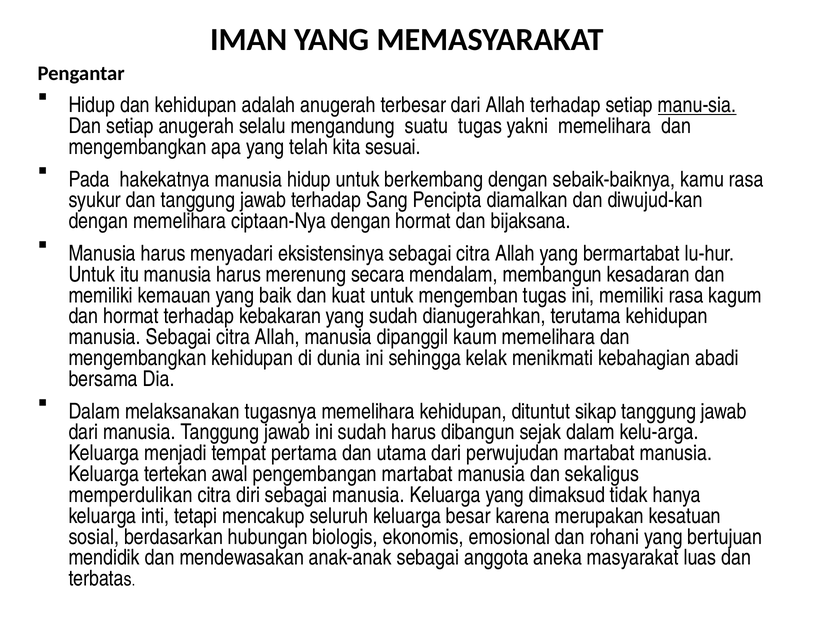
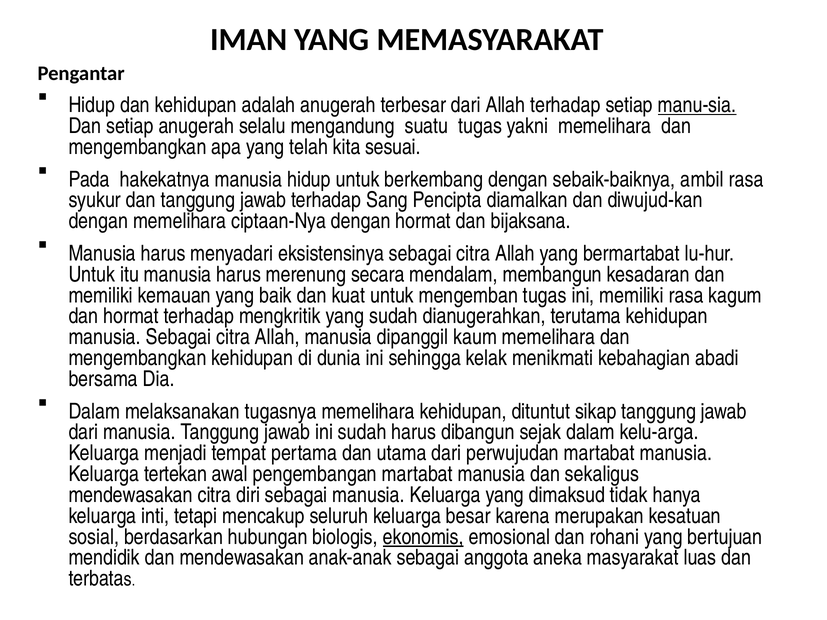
kamu: kamu -> ambil
kebakaran: kebakaran -> mengkritik
memperdulikan at (131, 495): memperdulikan -> mendewasakan
ekonomis underline: none -> present
